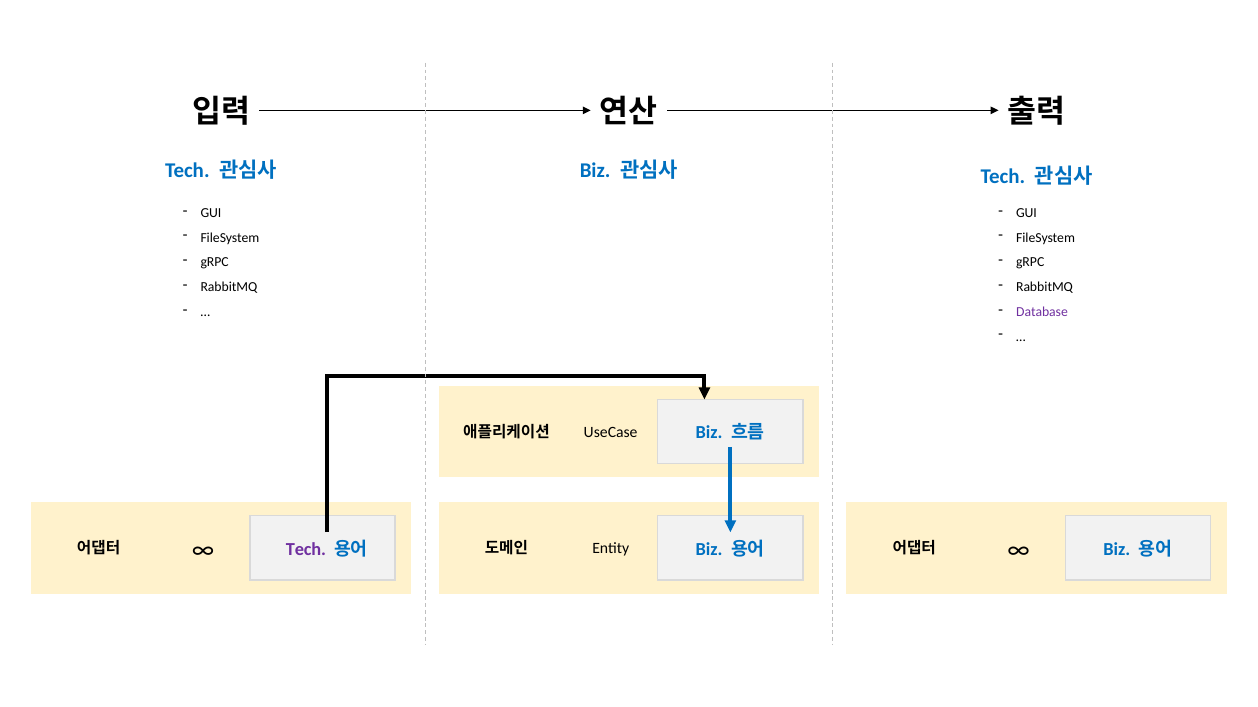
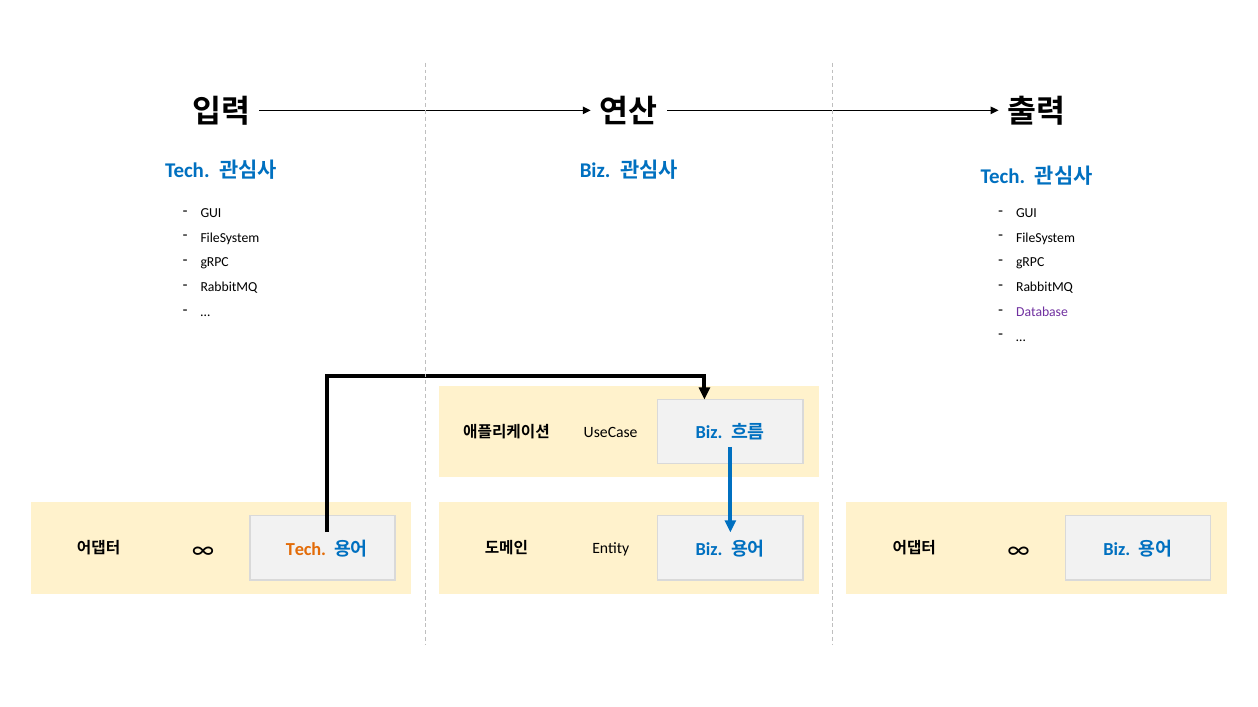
Tech at (306, 550) colour: purple -> orange
